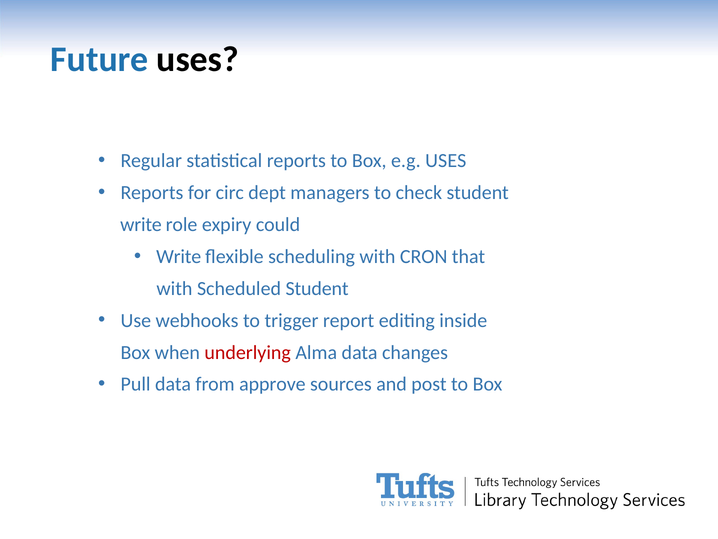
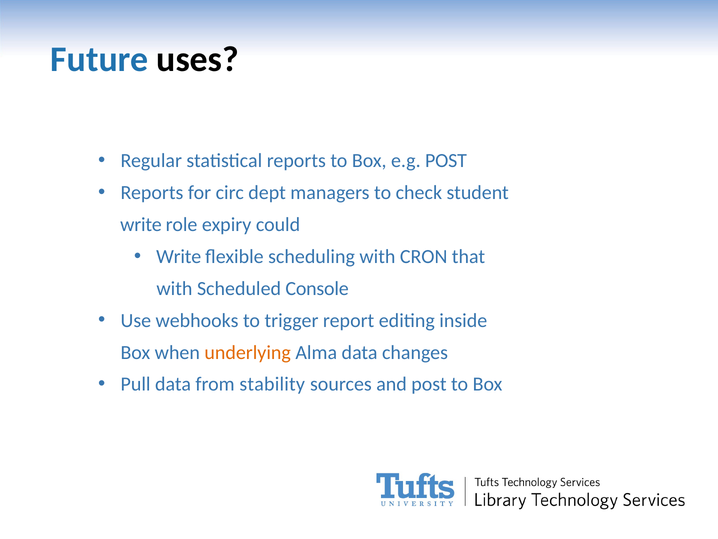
e.g USES: USES -> POST
Scheduled Student: Student -> Console
underlying colour: red -> orange
approve: approve -> stability
